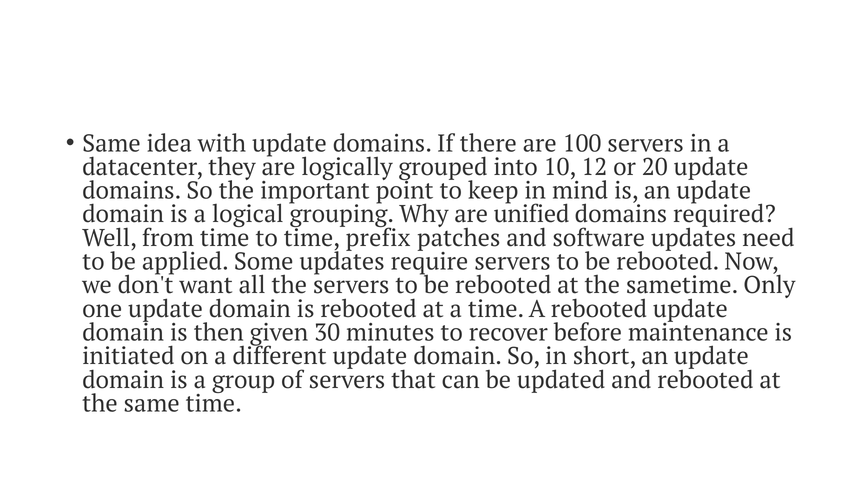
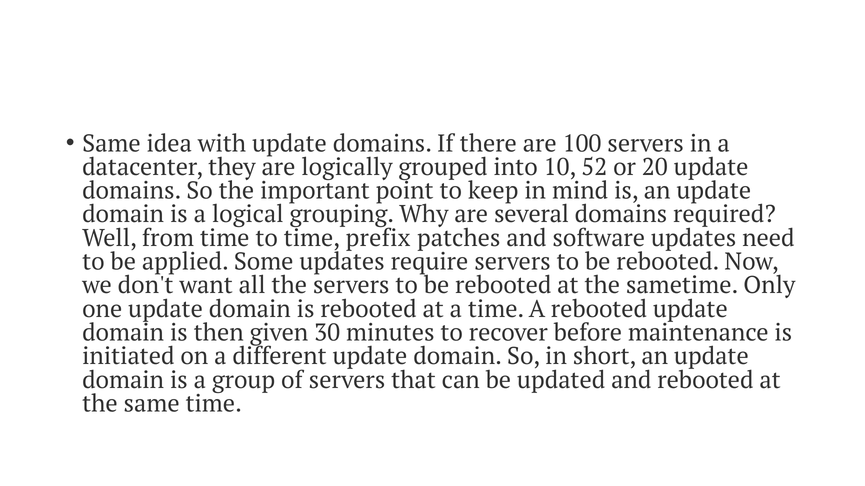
12: 12 -> 52
unified: unified -> several
